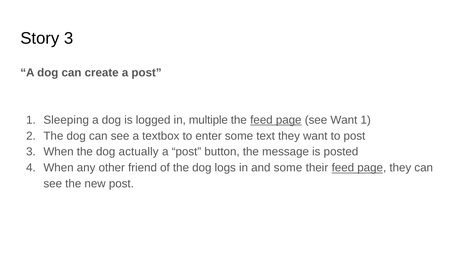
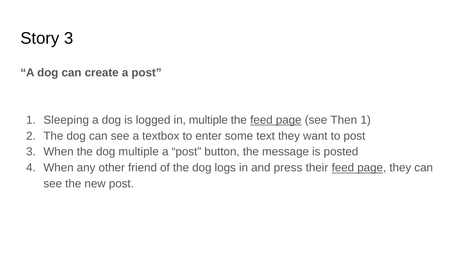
see Want: Want -> Then
dog actually: actually -> multiple
and some: some -> press
